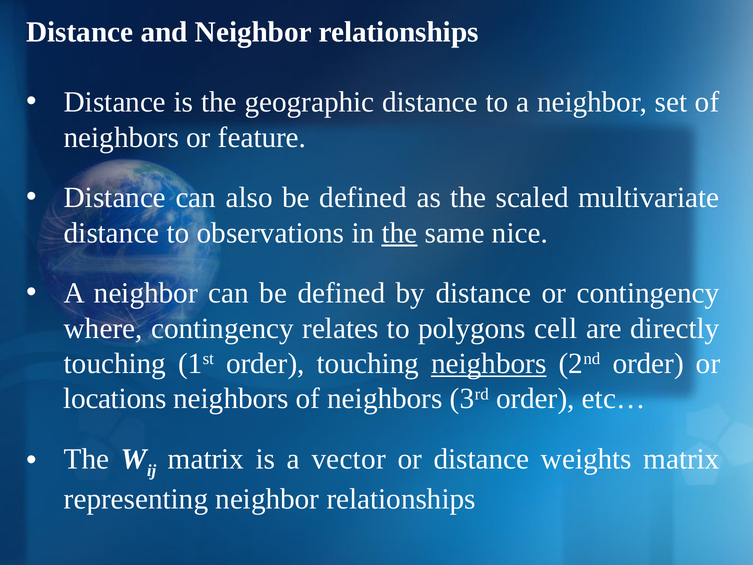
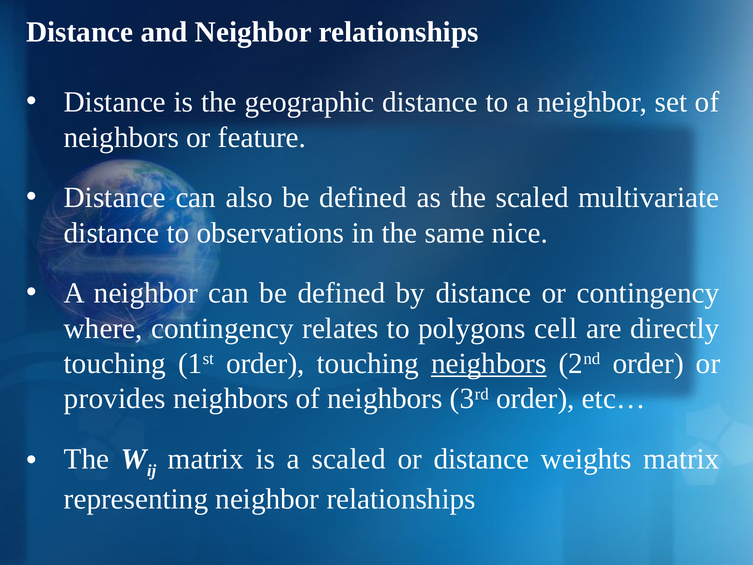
the at (399, 233) underline: present -> none
locations: locations -> provides
a vector: vector -> scaled
